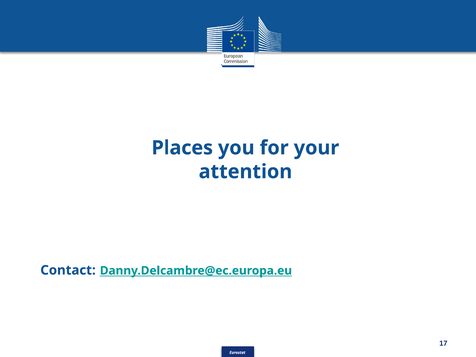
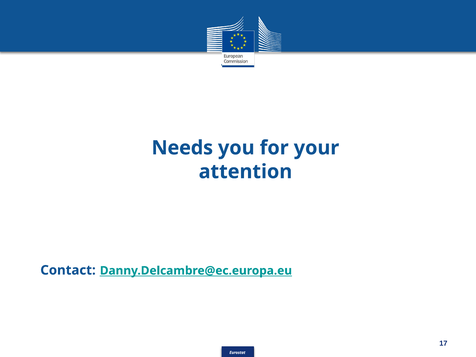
Places: Places -> Needs
